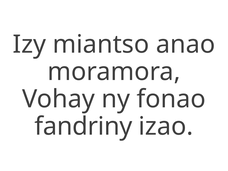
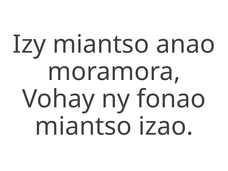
fandriny at (83, 126): fandriny -> miantso
